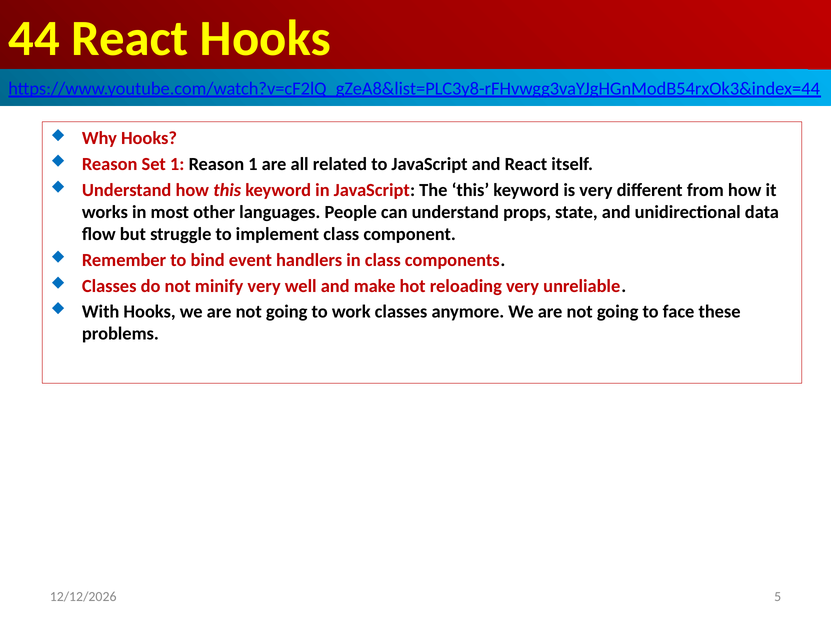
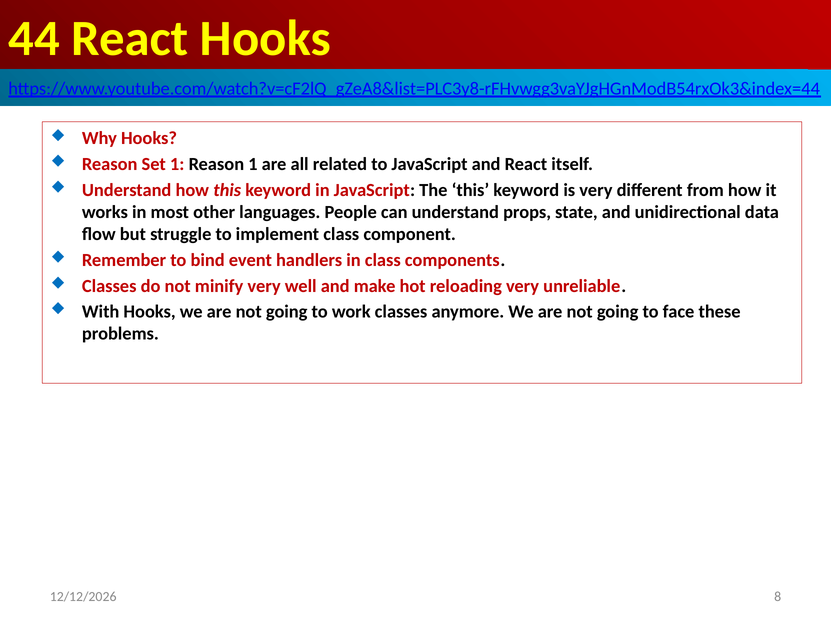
5: 5 -> 8
